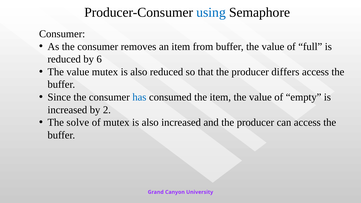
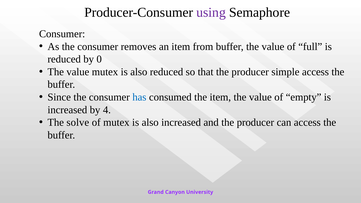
using colour: blue -> purple
6: 6 -> 0
differs: differs -> simple
2: 2 -> 4
